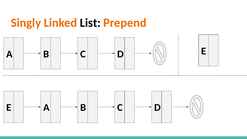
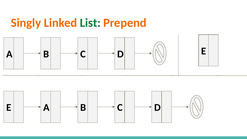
List colour: black -> green
